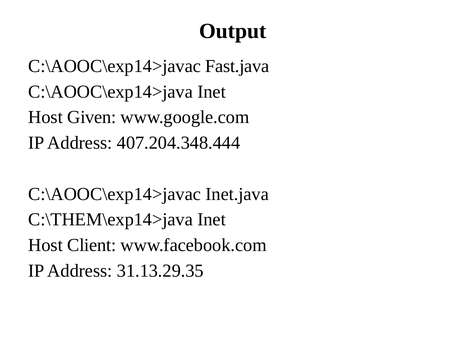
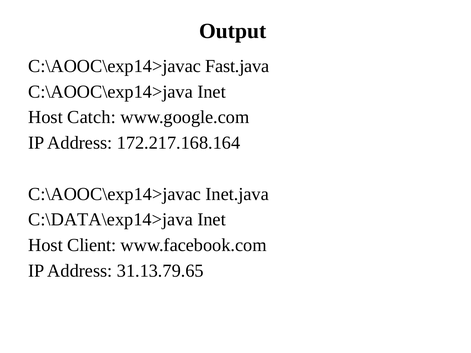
Given: Given -> Catch
407.204.348.444: 407.204.348.444 -> 172.217.168.164
C:\THEM\exp14>java: C:\THEM\exp14>java -> C:\DATA\exp14>java
31.13.29.35: 31.13.29.35 -> 31.13.79.65
